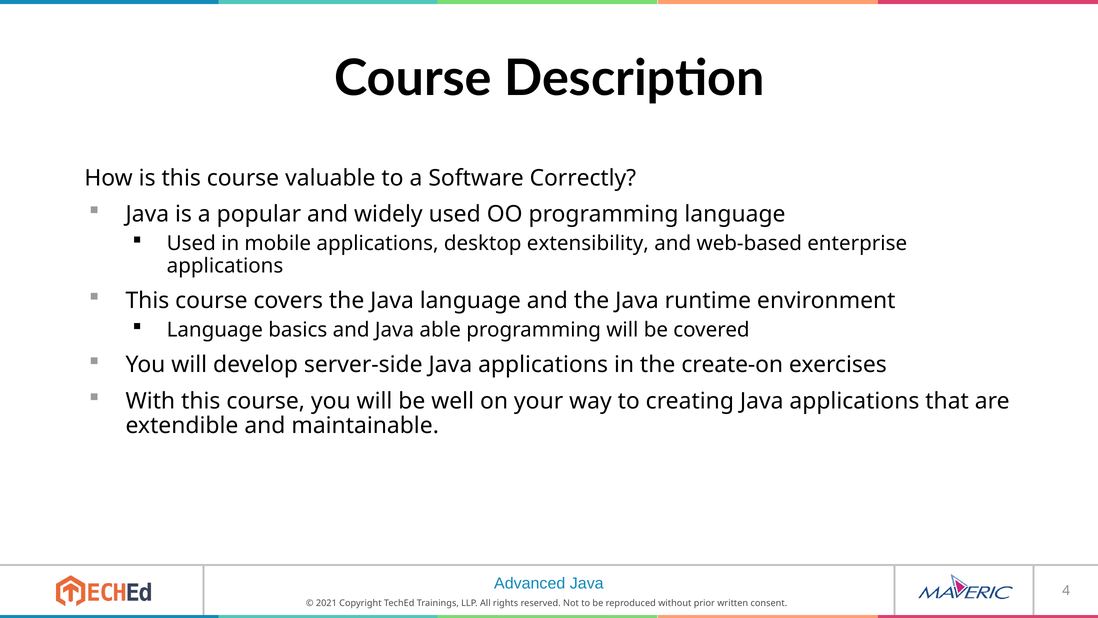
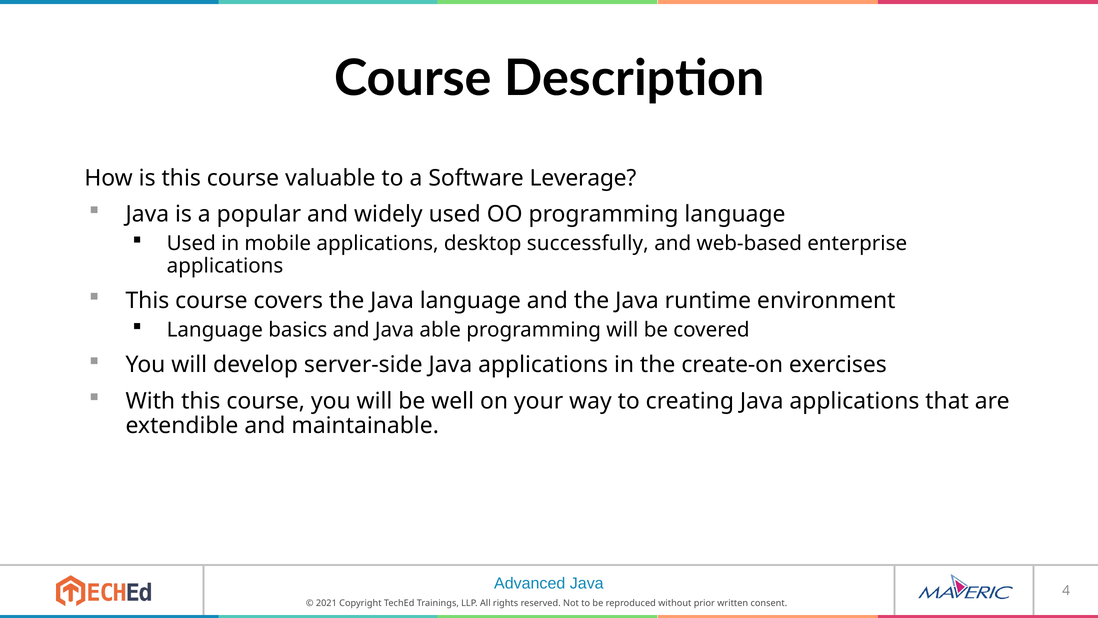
Correctly: Correctly -> Leverage
extensibility: extensibility -> successfully
